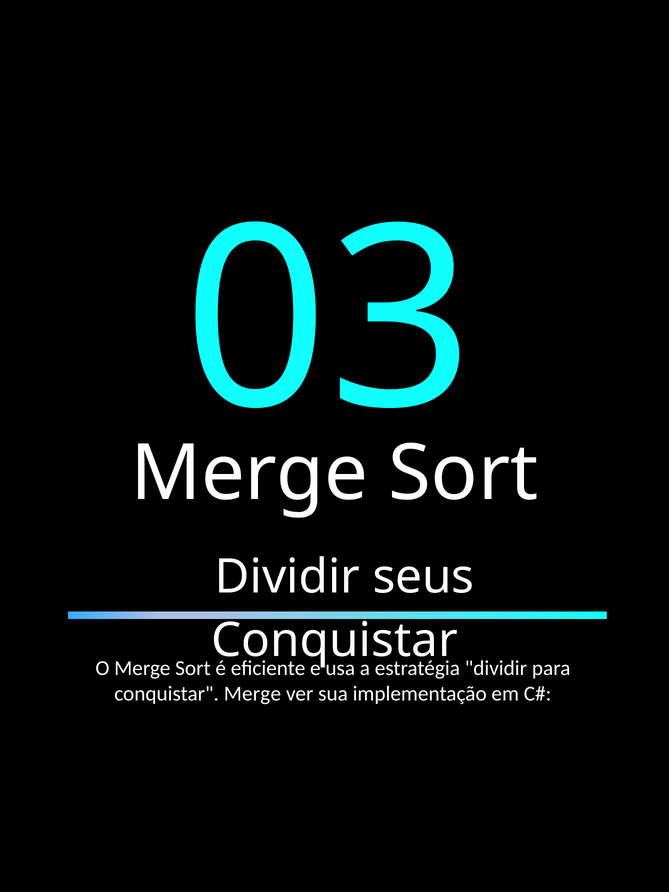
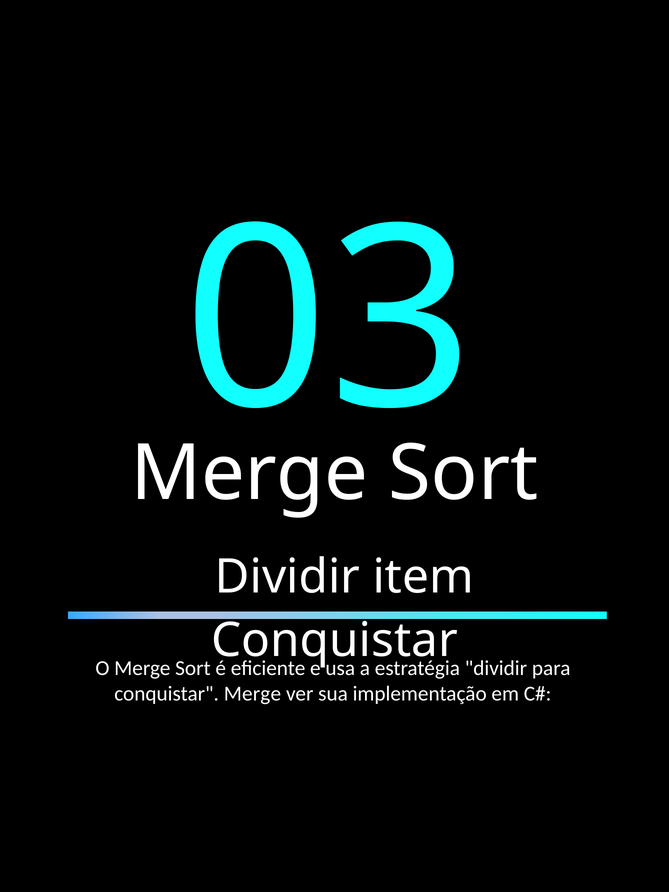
seus: seus -> item
